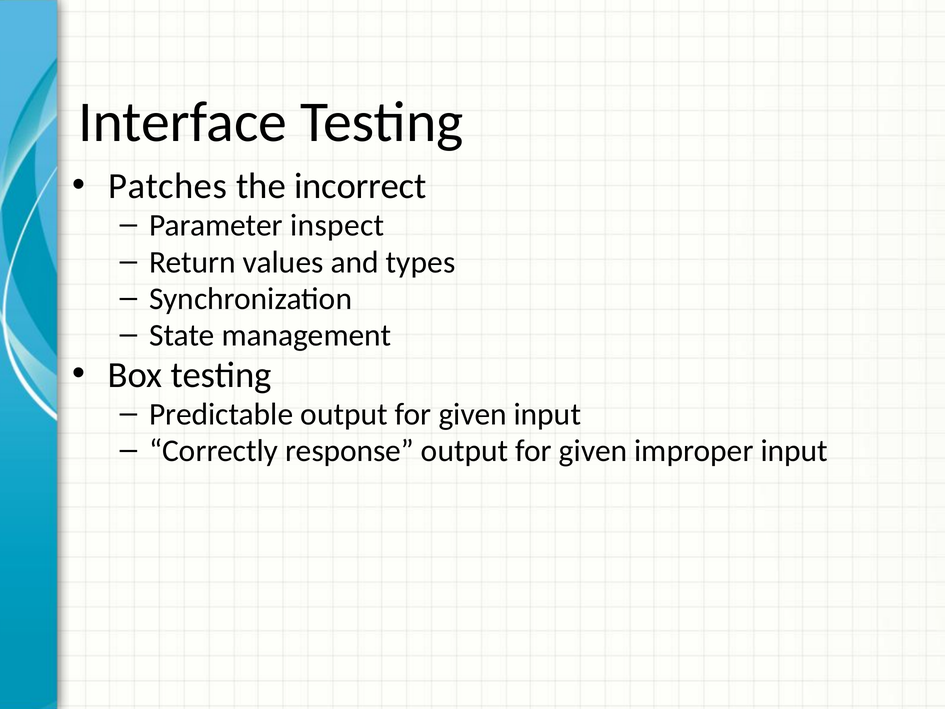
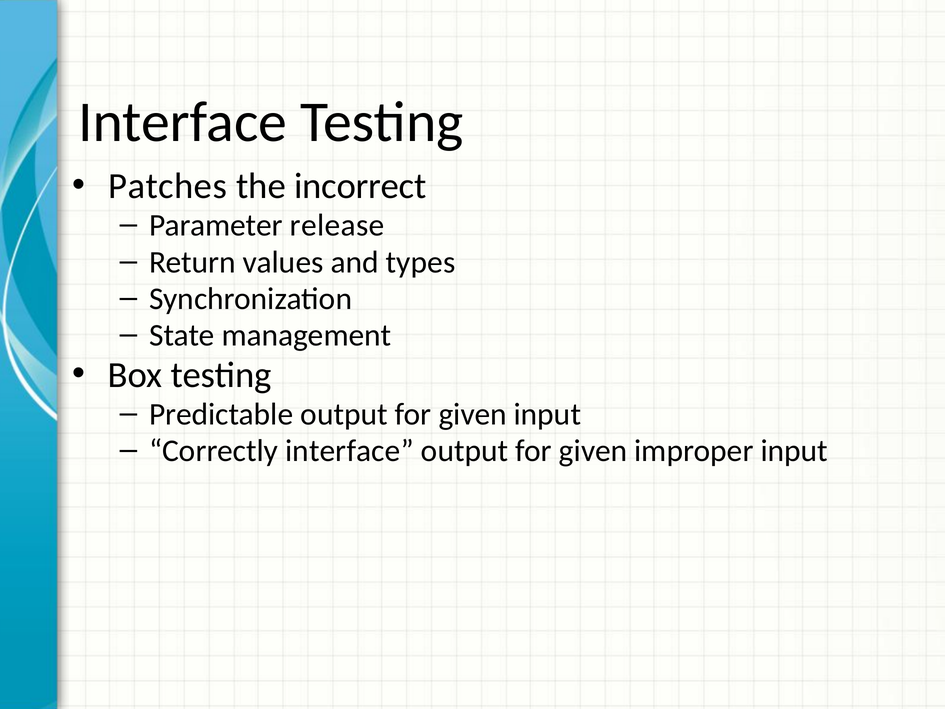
inspect: inspect -> release
Correctly response: response -> interface
